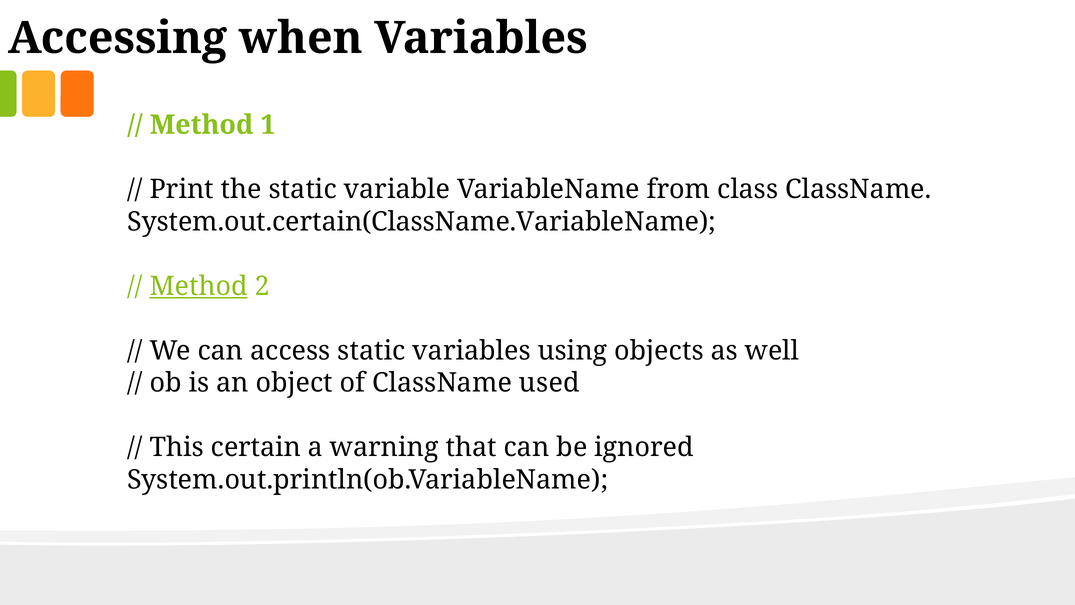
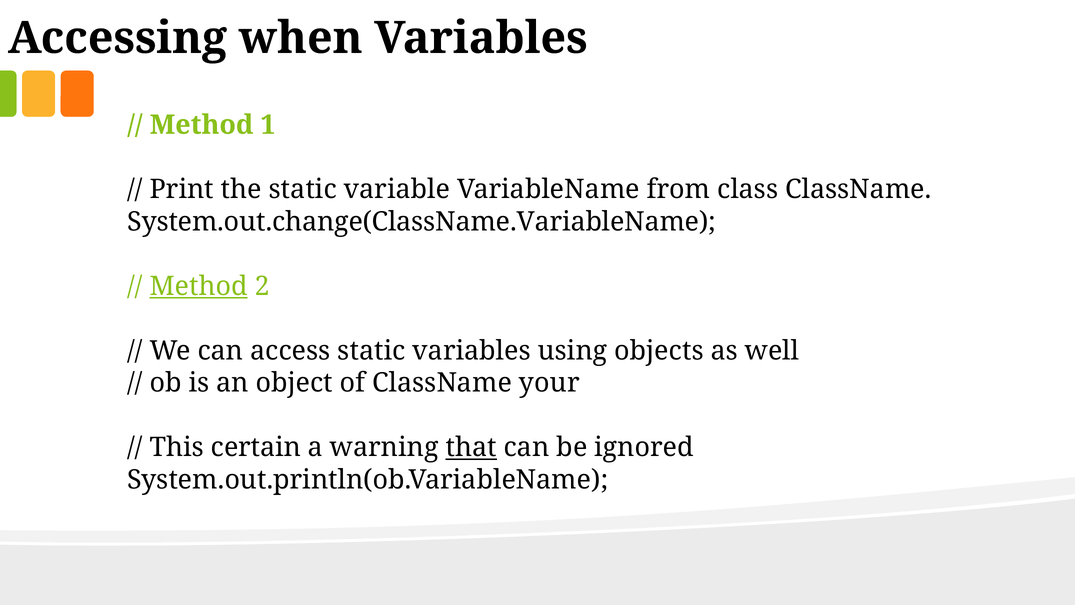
System.out.certain(ClassName.VariableName: System.out.certain(ClassName.VariableName -> System.out.change(ClassName.VariableName
used: used -> your
that underline: none -> present
